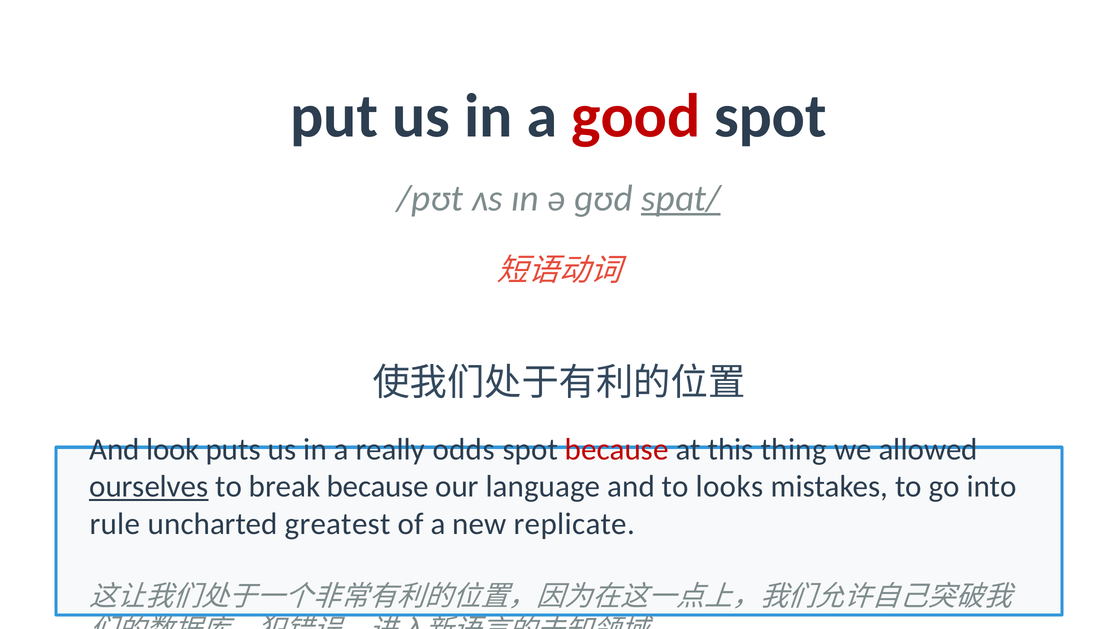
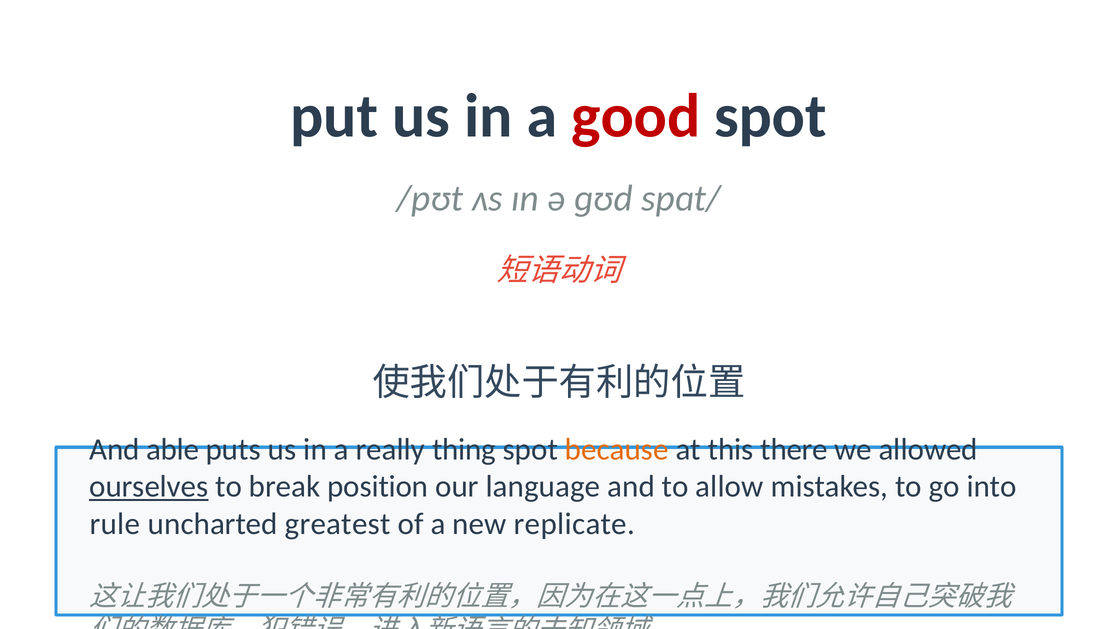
spɑt/ underline: present -> none
look: look -> able
odds: odds -> thing
because at (617, 449) colour: red -> orange
thing: thing -> there
break because: because -> position
looks: looks -> allow
